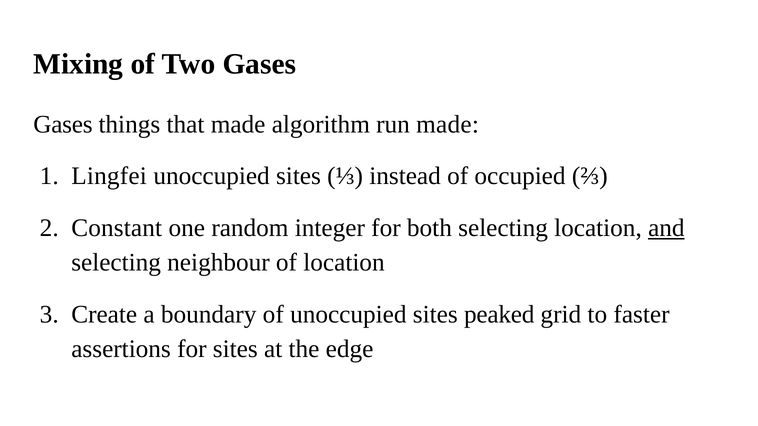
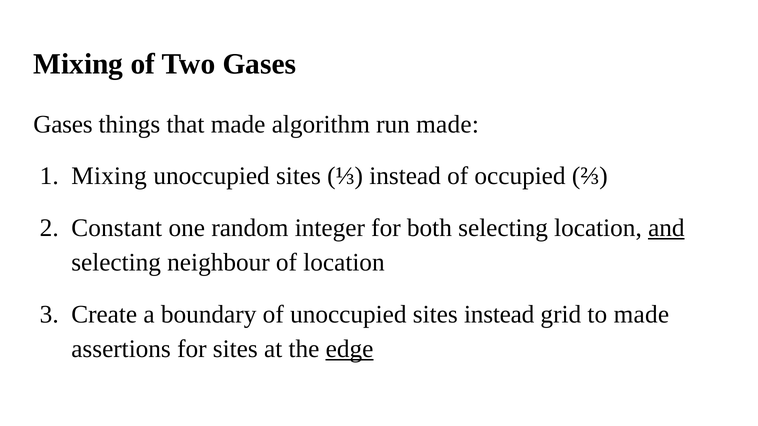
Lingfei at (109, 176): Lingfei -> Mixing
sites peaked: peaked -> instead
to faster: faster -> made
edge underline: none -> present
